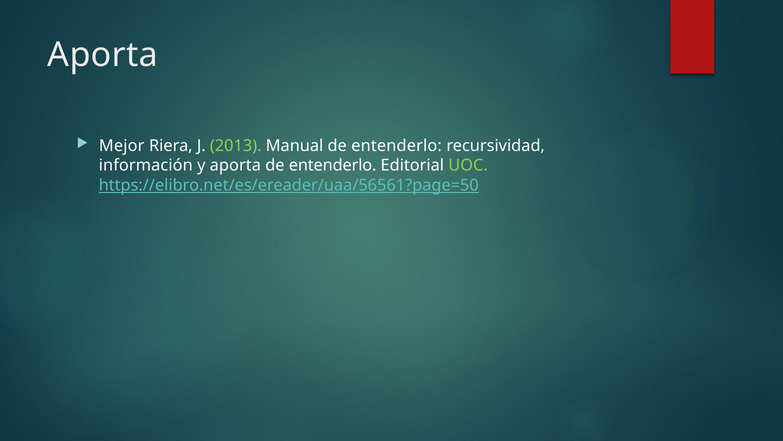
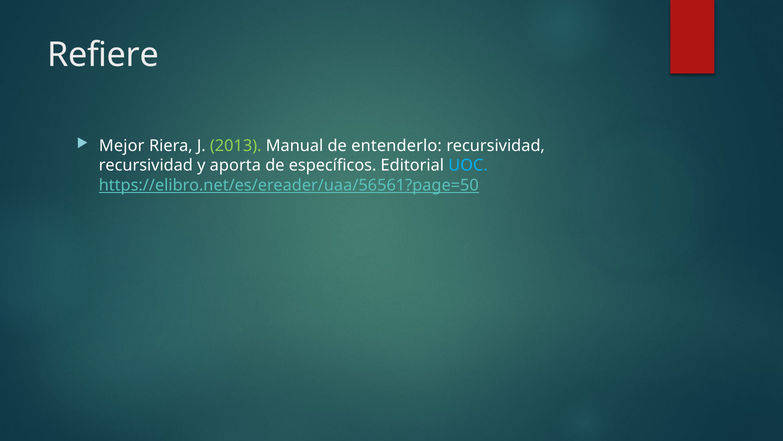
Aporta at (103, 55): Aporta -> Refiere
información at (146, 165): información -> recursividad
entenderlo at (333, 165): entenderlo -> específicos
UOC colour: light green -> light blue
